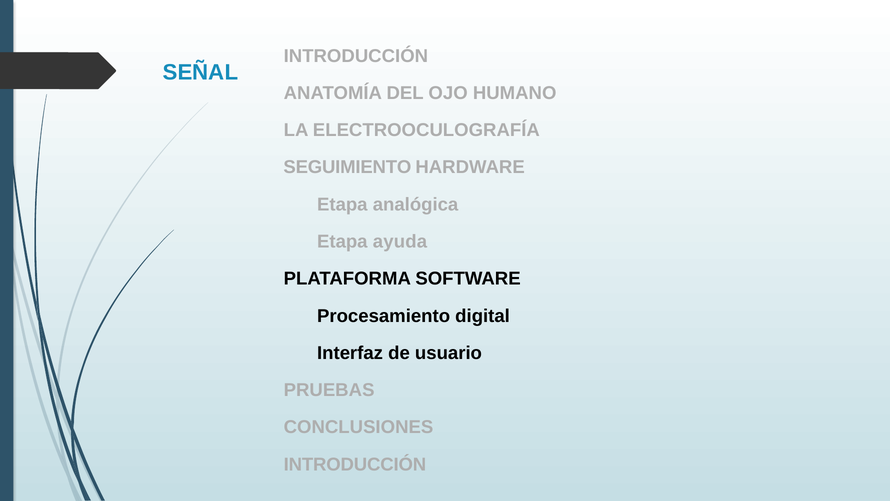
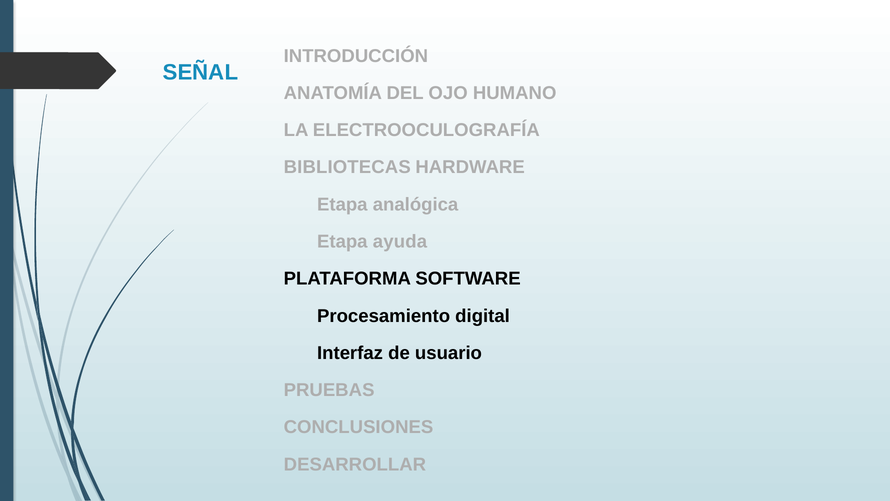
SEGUIMIENTO: SEGUIMIENTO -> BIBLIOTECAS
INTRODUCCIÓN at (355, 464): INTRODUCCIÓN -> DESARROLLAR
